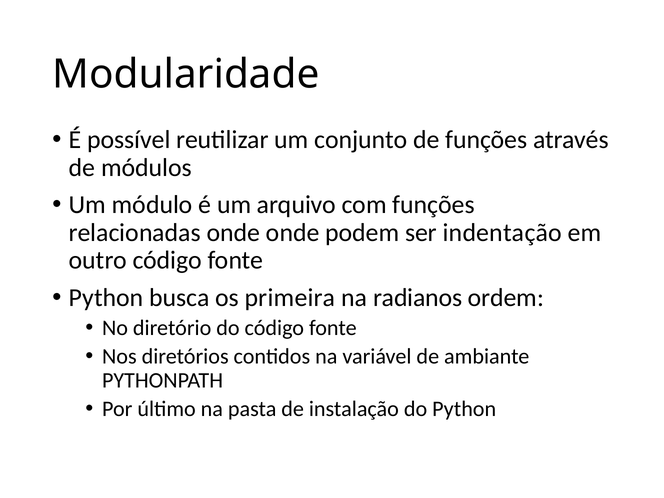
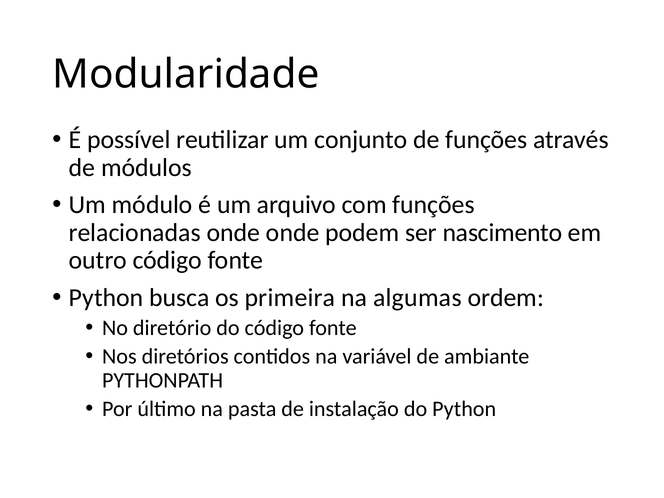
indentação: indentação -> nascimento
radianos: radianos -> algumas
